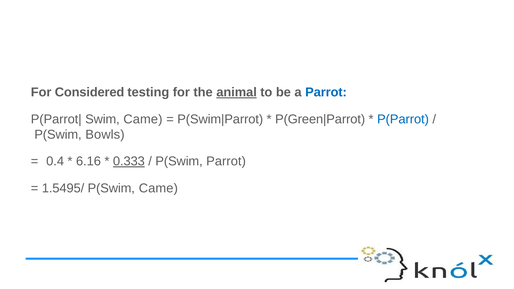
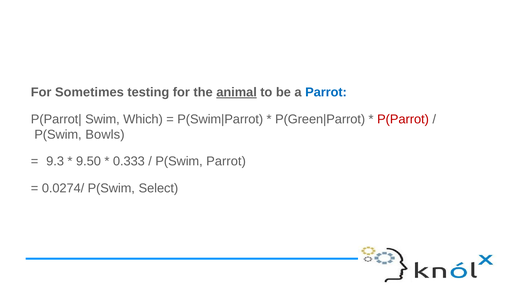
Considered: Considered -> Sometimes
Swim Came: Came -> Which
P(Parrot colour: blue -> red
0.4: 0.4 -> 9.3
6.16: 6.16 -> 9.50
0.333 underline: present -> none
1.5495/: 1.5495/ -> 0.0274/
P(Swim Came: Came -> Select
